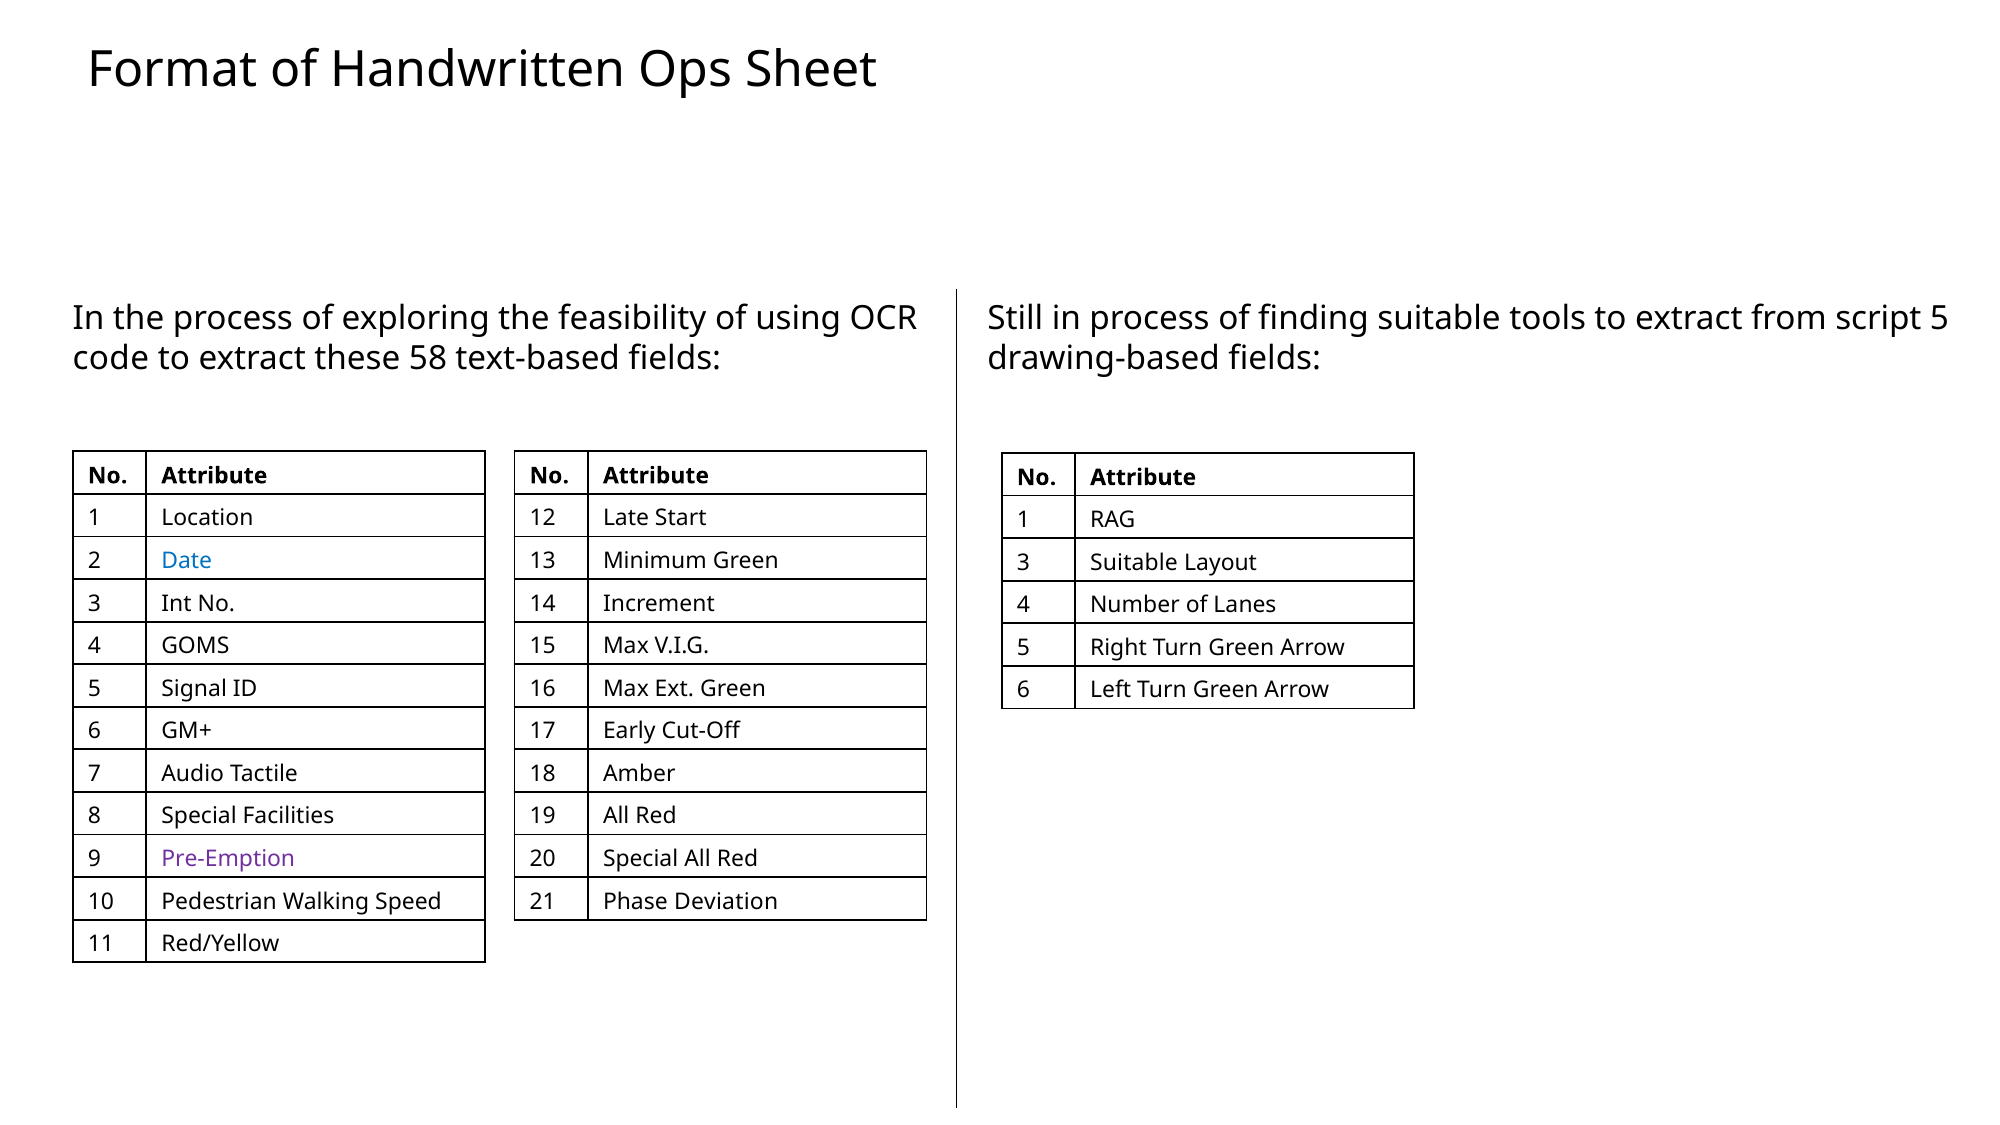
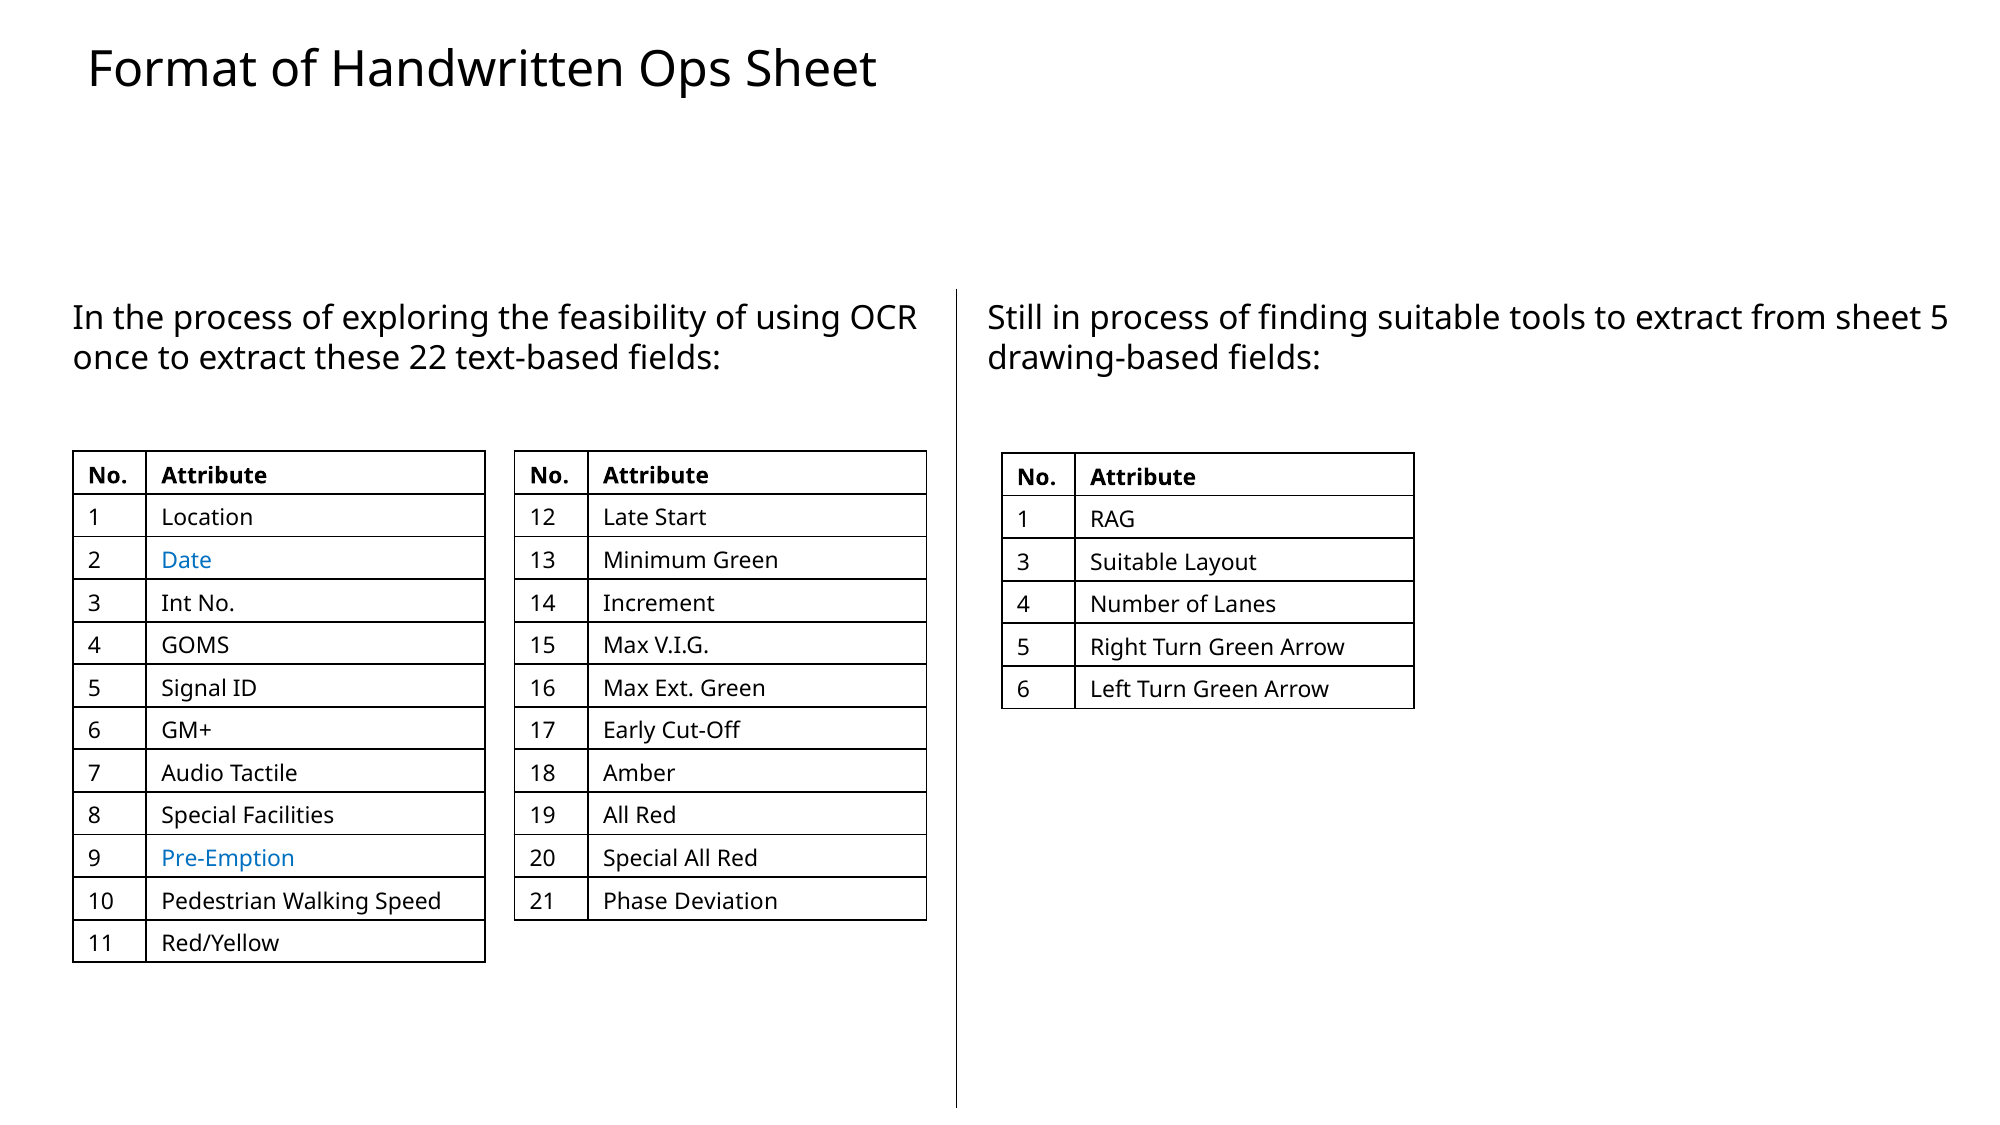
from script: script -> sheet
code: code -> once
58: 58 -> 22
Pre-Emption colour: purple -> blue
